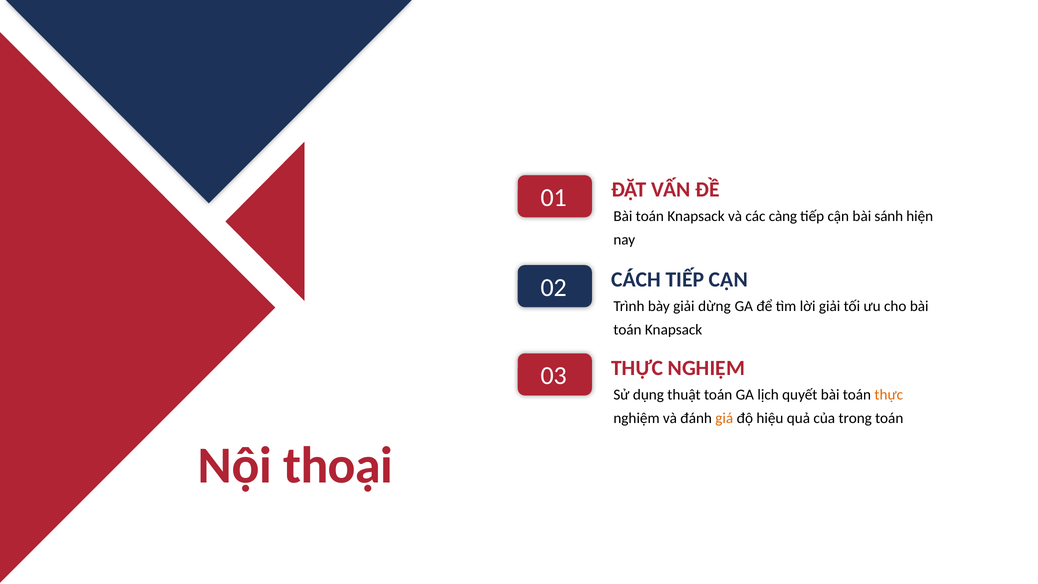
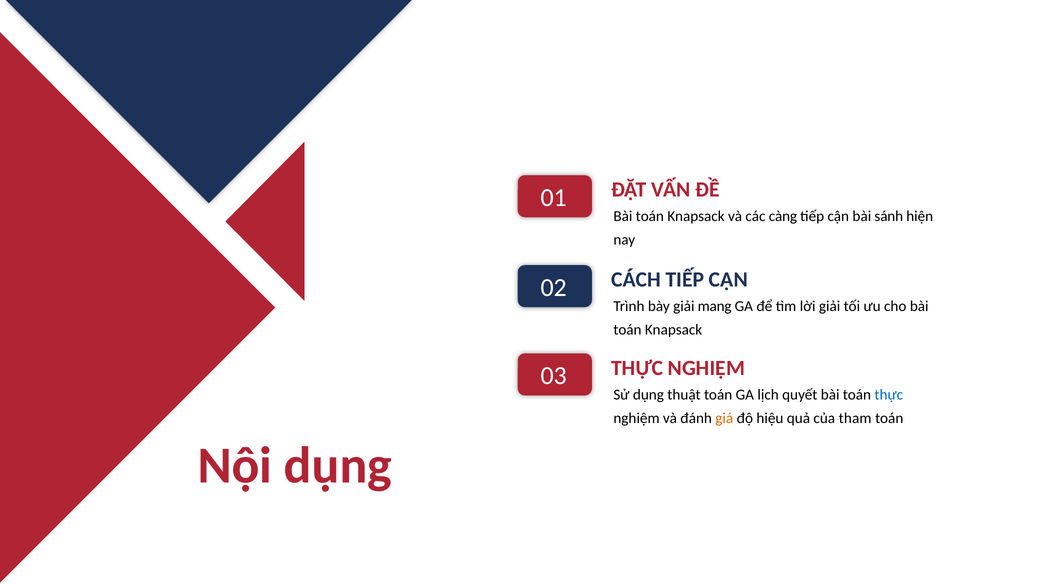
dừng: dừng -> mang
thực at (889, 394) colour: orange -> blue
trong: trong -> tham
Nội thoại: thoại -> dụng
